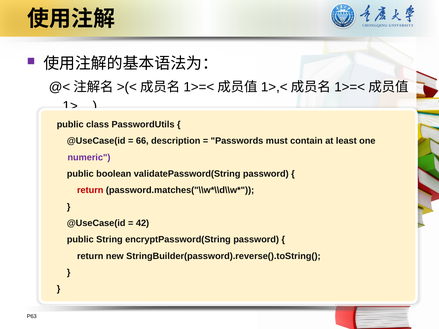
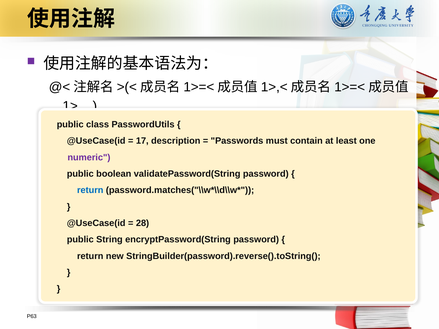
66: 66 -> 17
return at (90, 190) colour: red -> blue
42: 42 -> 28
